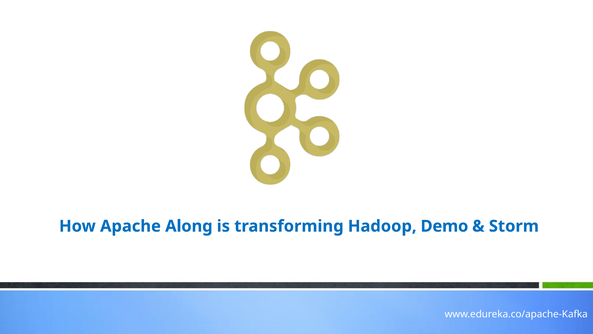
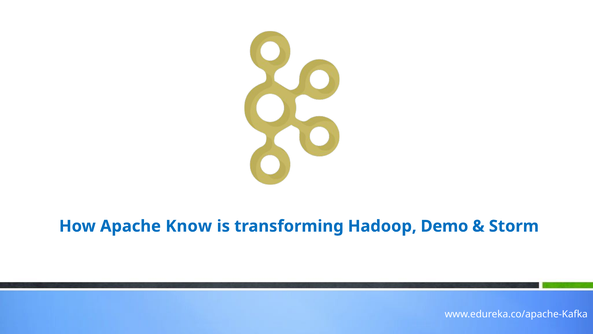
Along: Along -> Know
